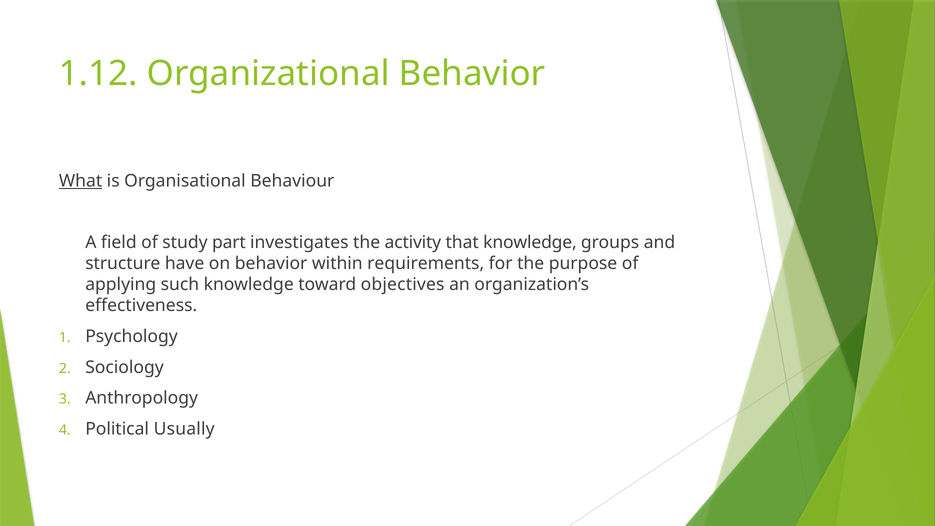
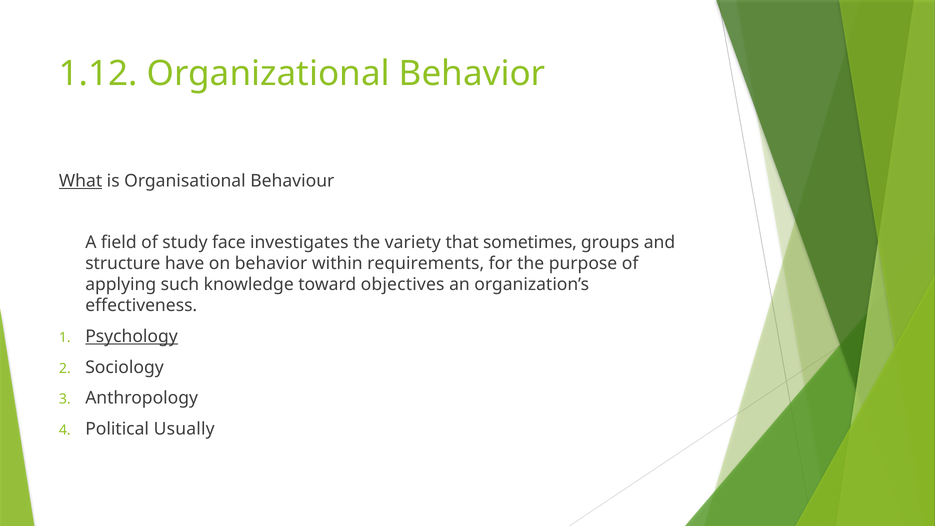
part: part -> face
activity: activity -> variety
that knowledge: knowledge -> sometimes
Psychology underline: none -> present
